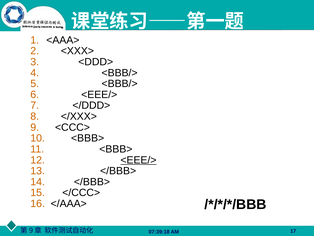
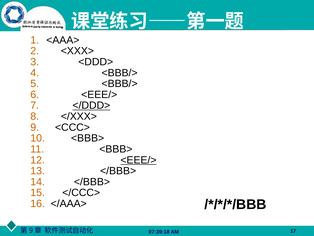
</DDD> underline: none -> present
